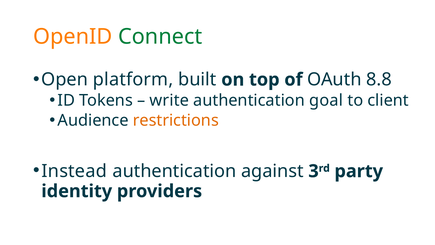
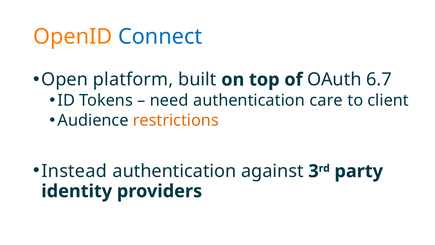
Connect colour: green -> blue
8.8: 8.8 -> 6.7
write: write -> need
goal: goal -> care
